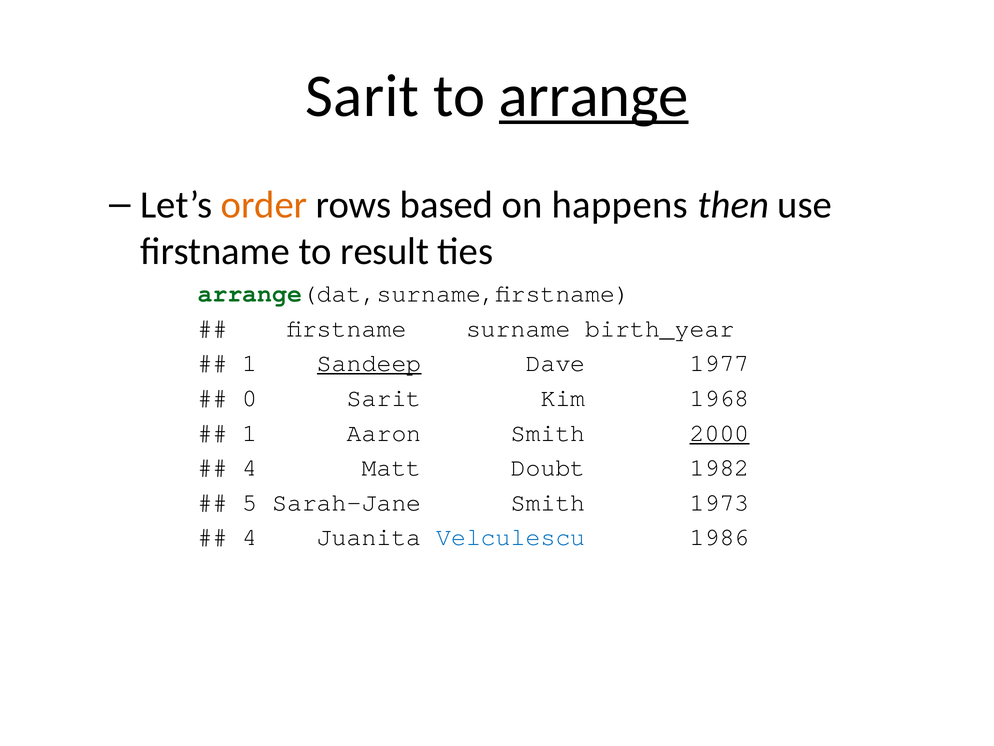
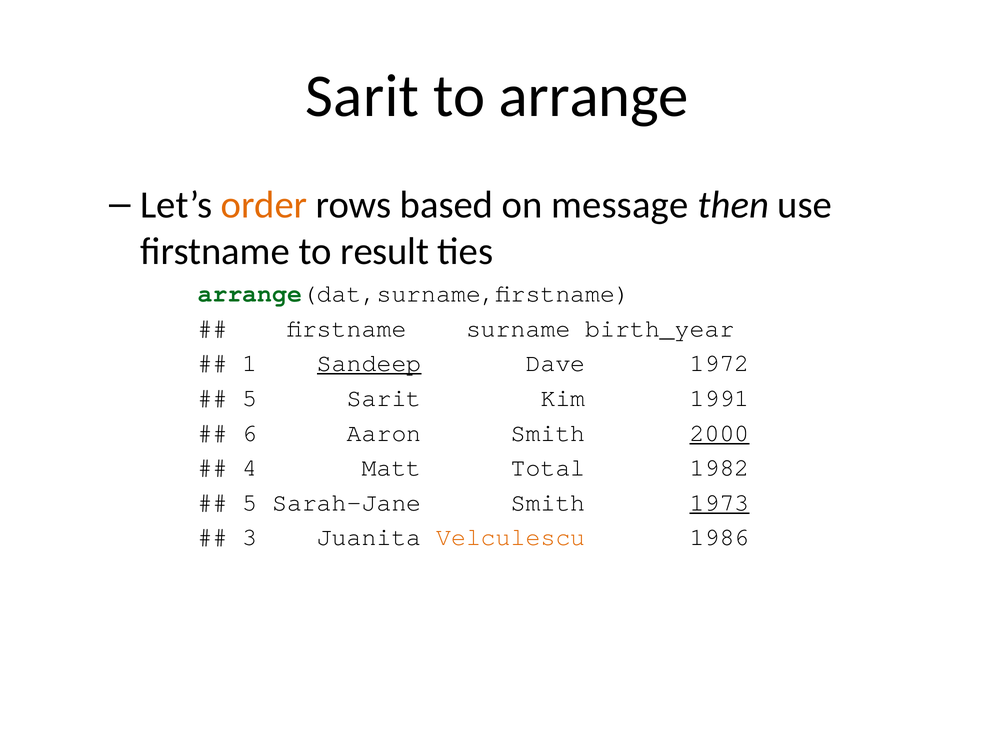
arrange underline: present -> none
happens: happens -> message
1977: 1977 -> 1972
0 at (250, 398): 0 -> 5
1968: 1968 -> 1991
1 at (250, 433): 1 -> 6
Doubt: Doubt -> Total
1973 underline: none -> present
4 at (250, 537): 4 -> 3
Velculescu colour: blue -> orange
